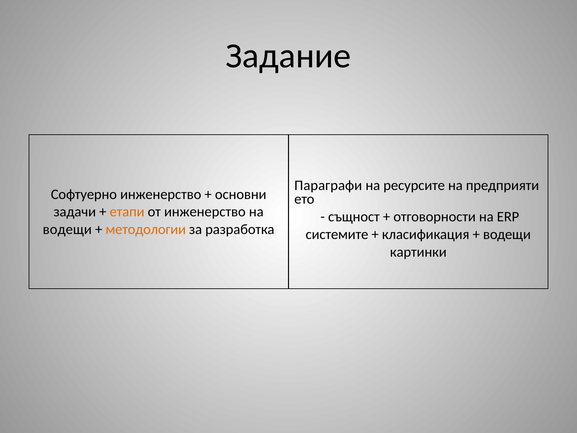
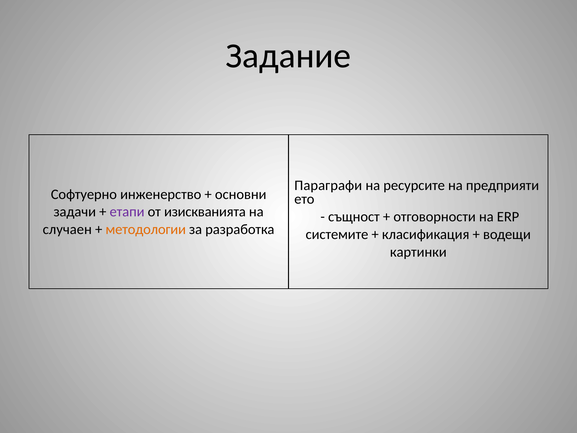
етапи colour: orange -> purple
от инженерство: инженерство -> изискванията
водещи at (67, 229): водещи -> случаен
